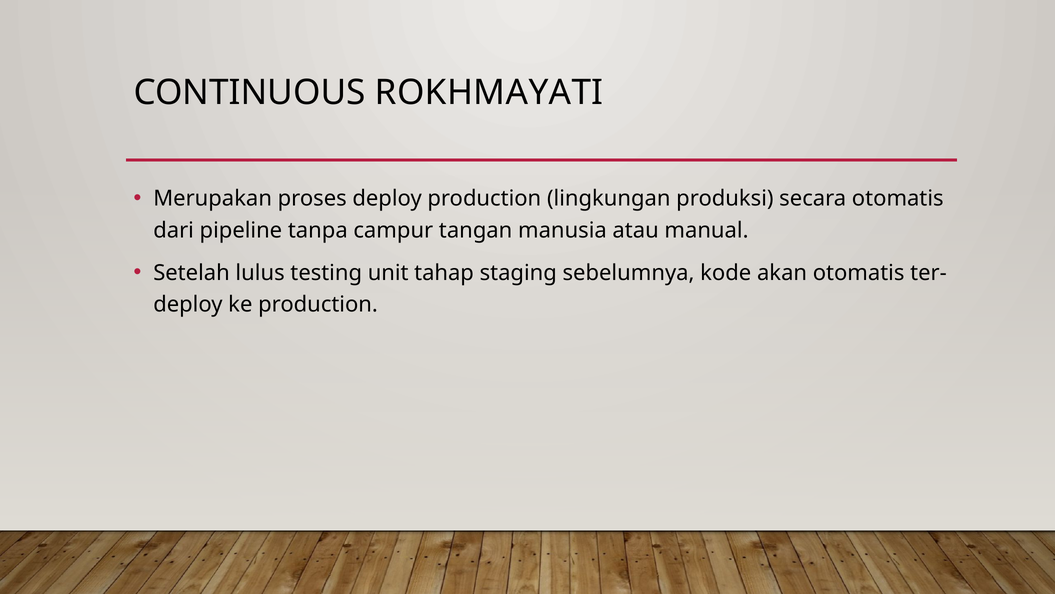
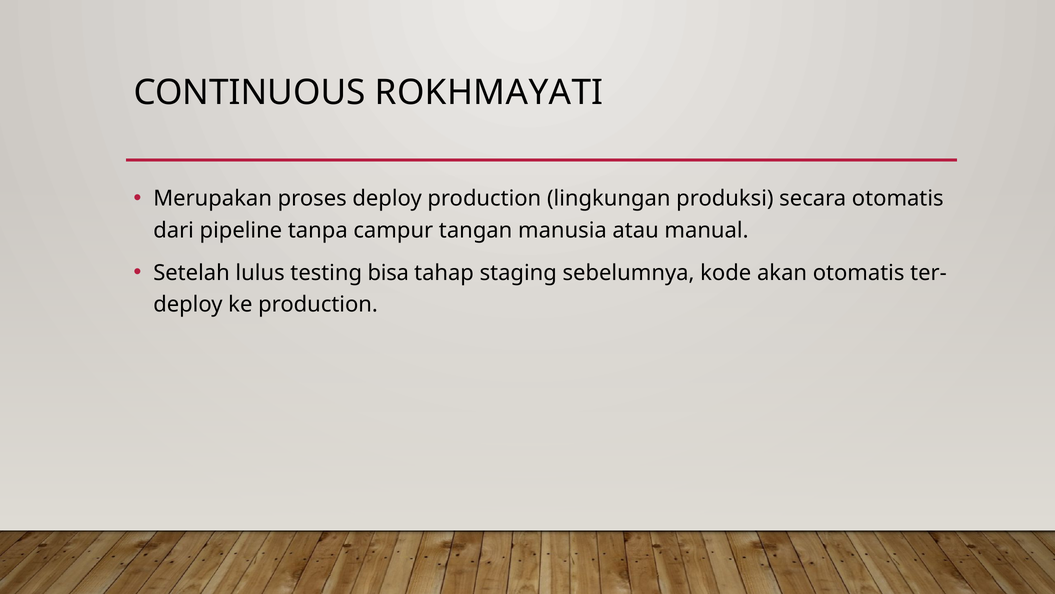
unit: unit -> bisa
